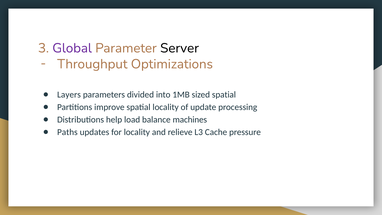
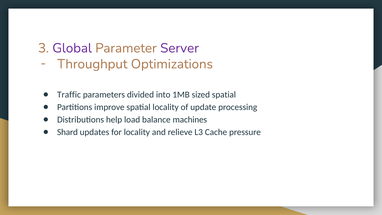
Server colour: black -> purple
Layers: Layers -> Traffic
Paths: Paths -> Shard
